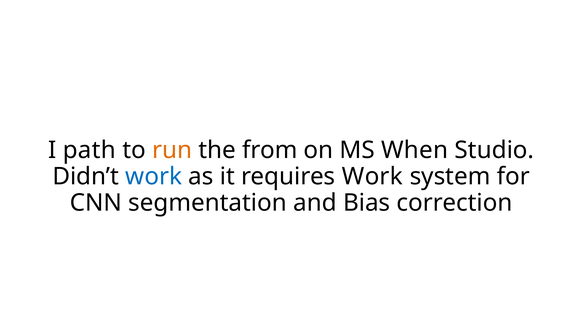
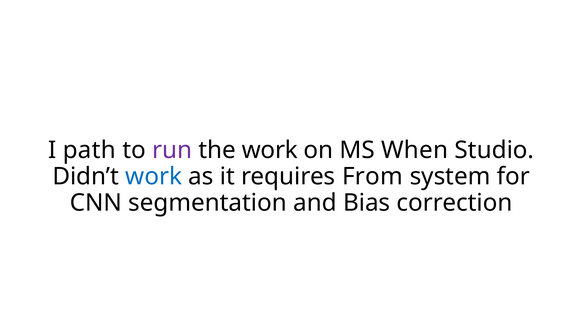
run colour: orange -> purple
the from: from -> work
requires Work: Work -> From
